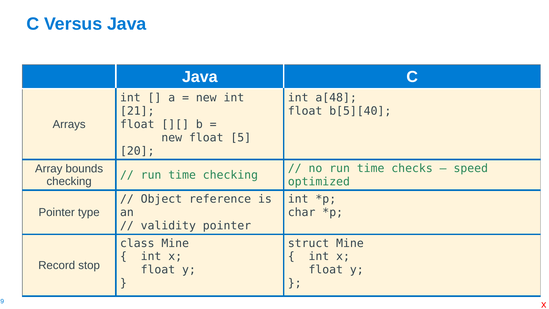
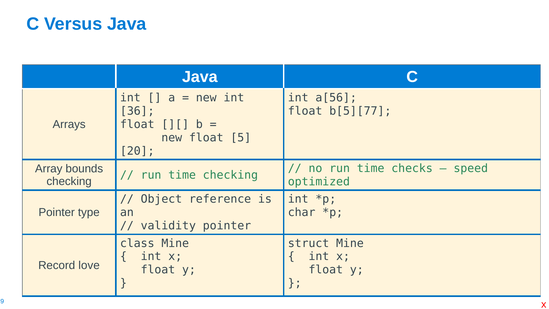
a[48: a[48 -> a[56
21: 21 -> 36
b[5][40: b[5][40 -> b[5][77
stop: stop -> love
